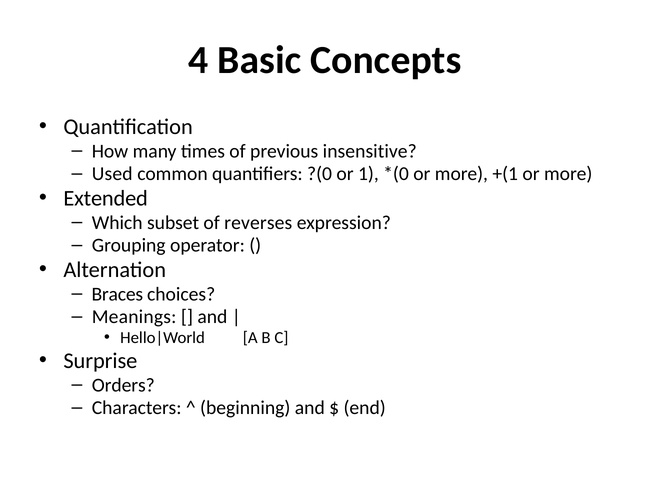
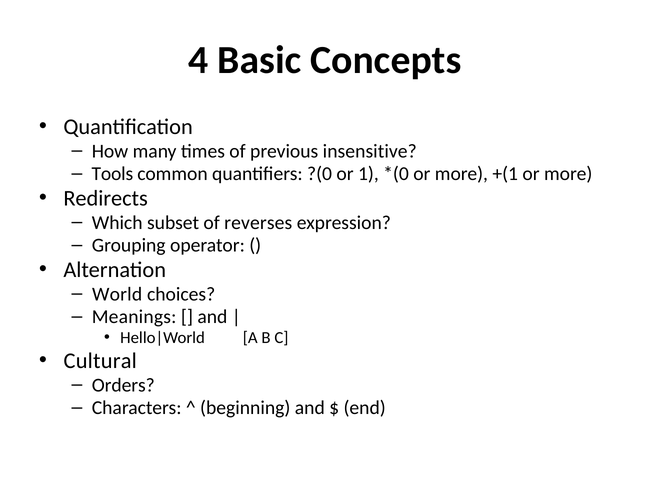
Used: Used -> Tools
Extended: Extended -> Redirects
Braces: Braces -> World
Surprise: Surprise -> Cultural
